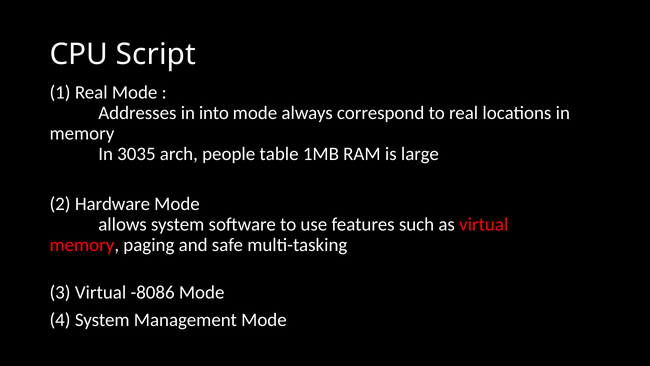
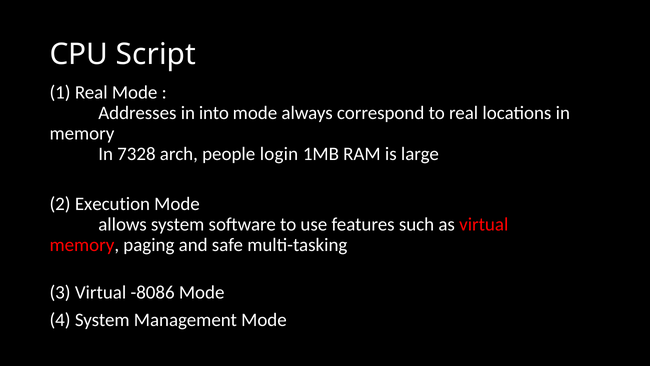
3035: 3035 -> 7328
table: table -> login
Hardware: Hardware -> Execution
